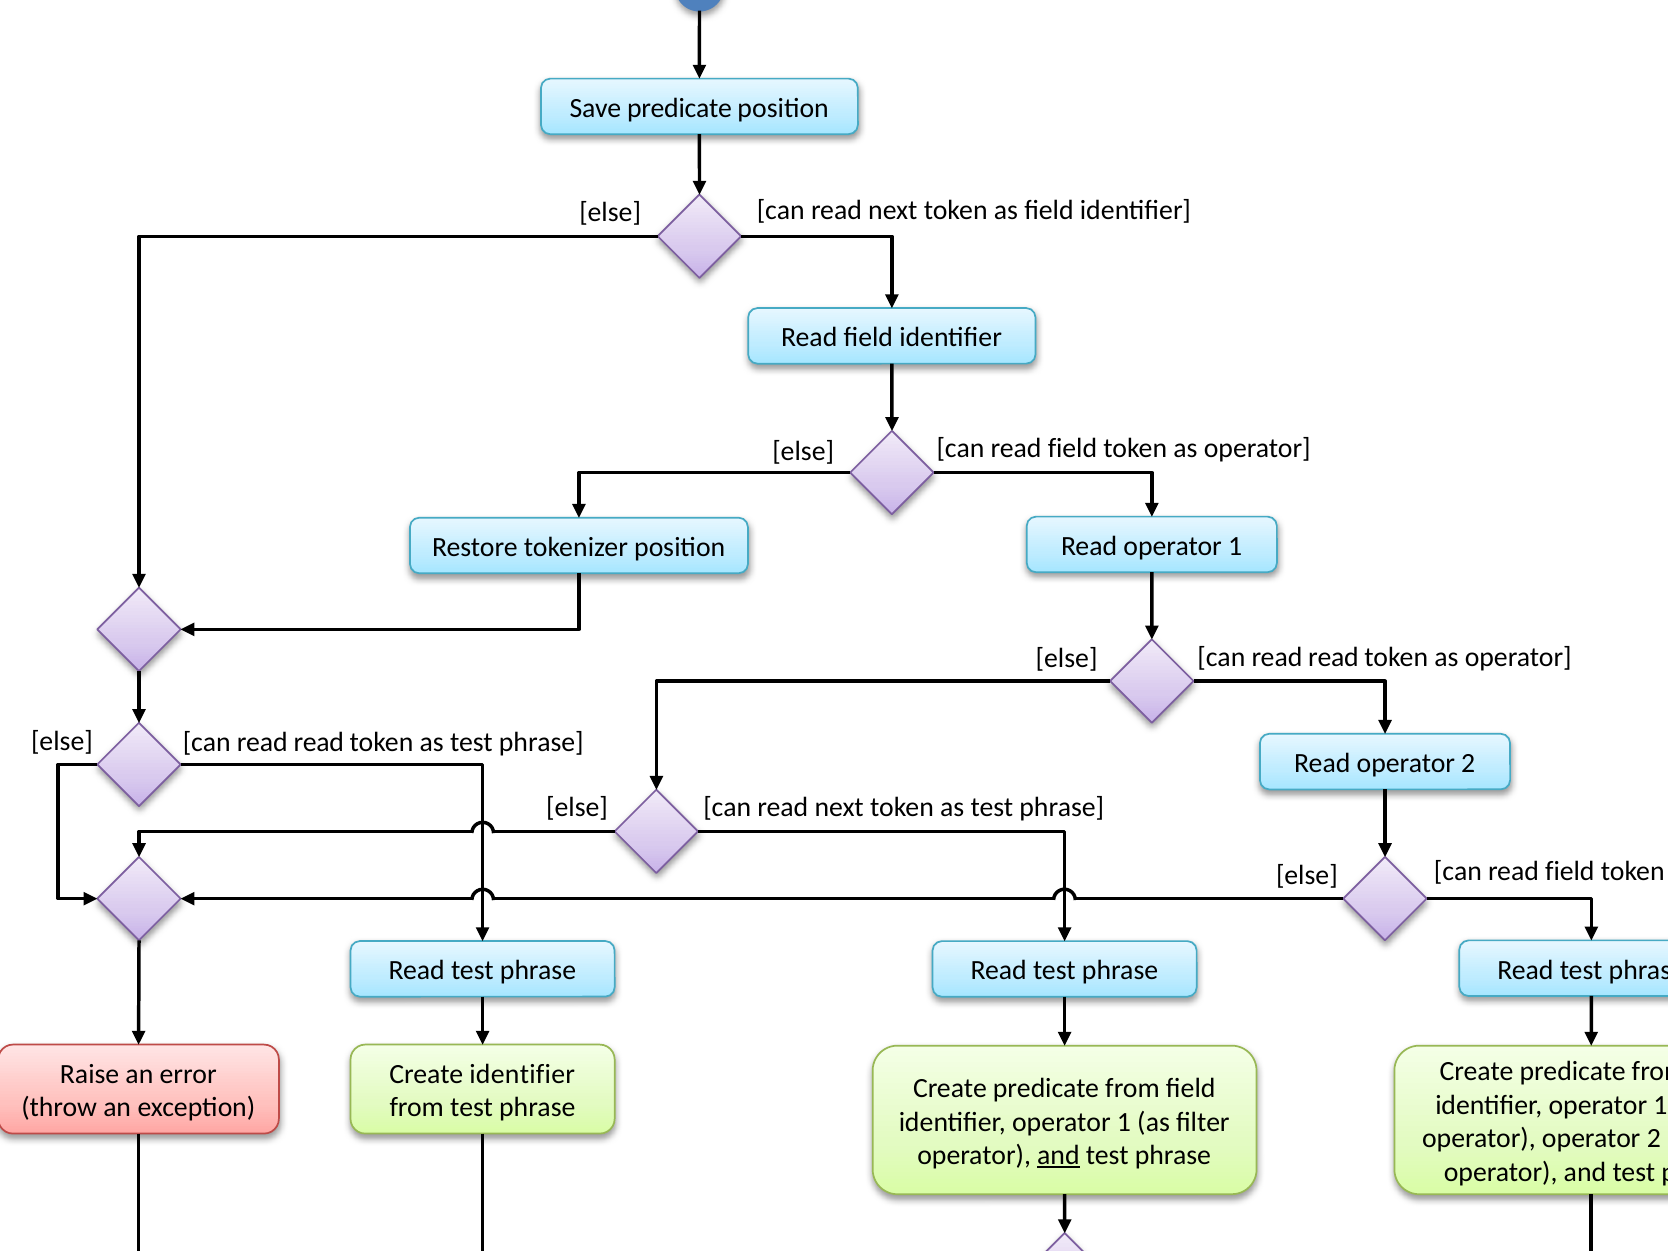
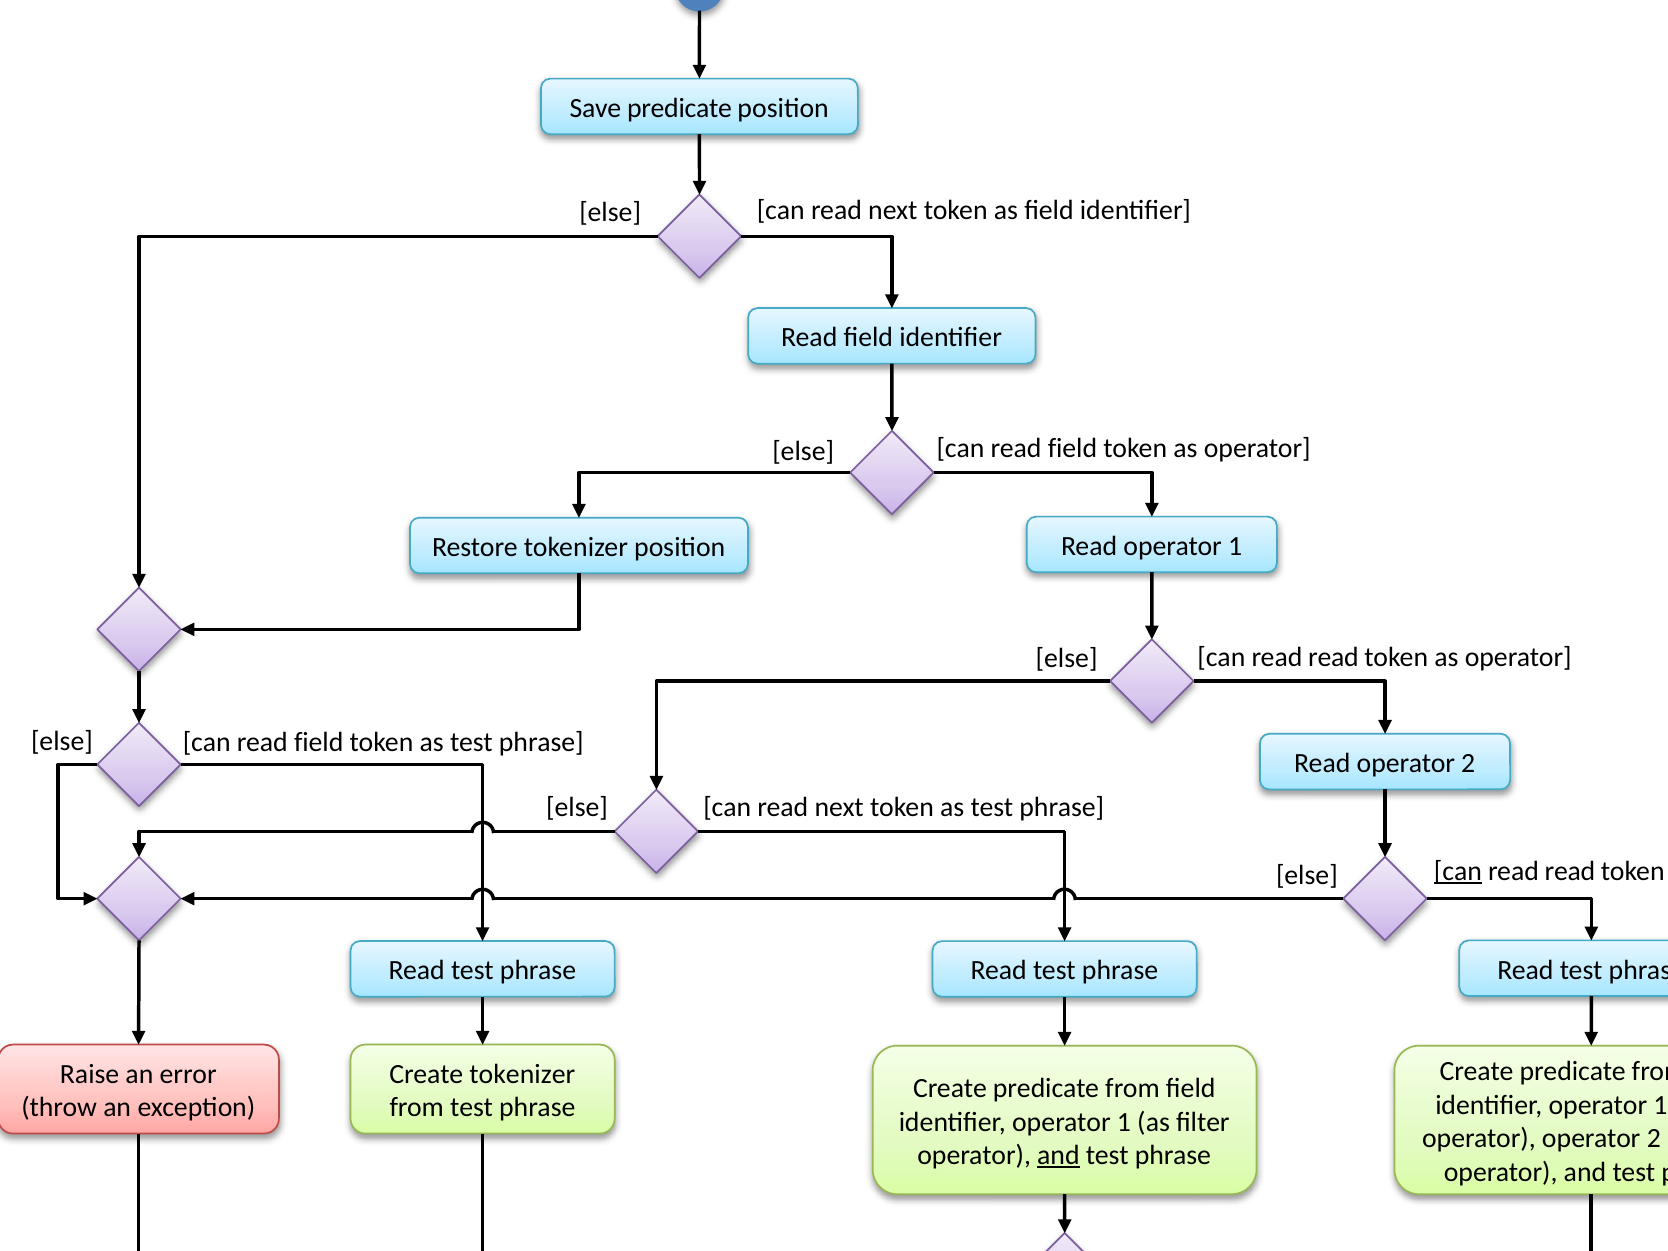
read at (319, 742): read -> field
can at (1458, 871) underline: none -> present
field at (1570, 871): field -> read
Create identifier: identifier -> tokenizer
